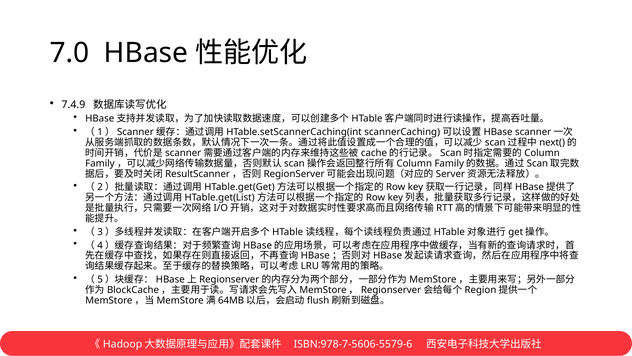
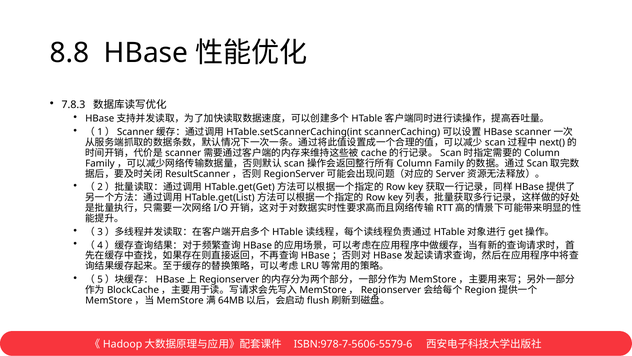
7.0: 7.0 -> 8.8
7.4.9: 7.4.9 -> 7.8.3
